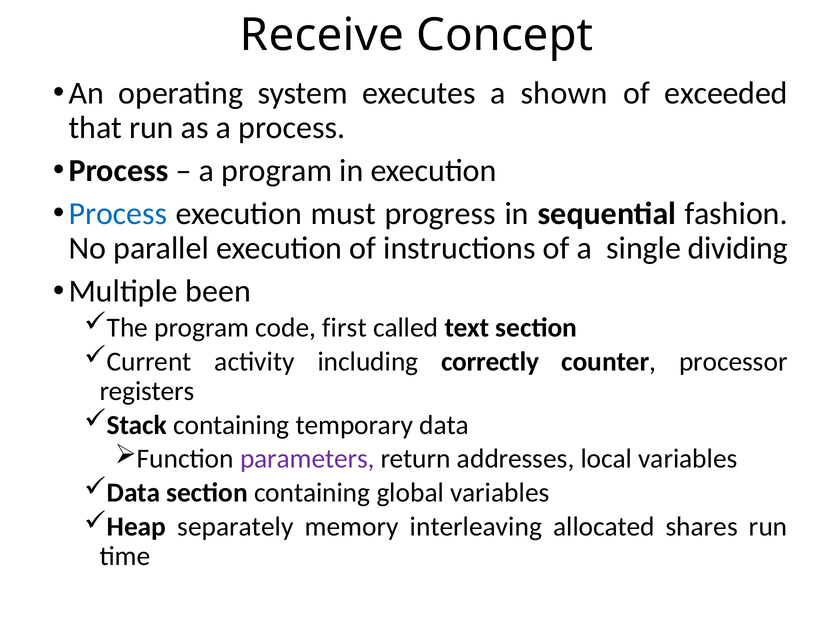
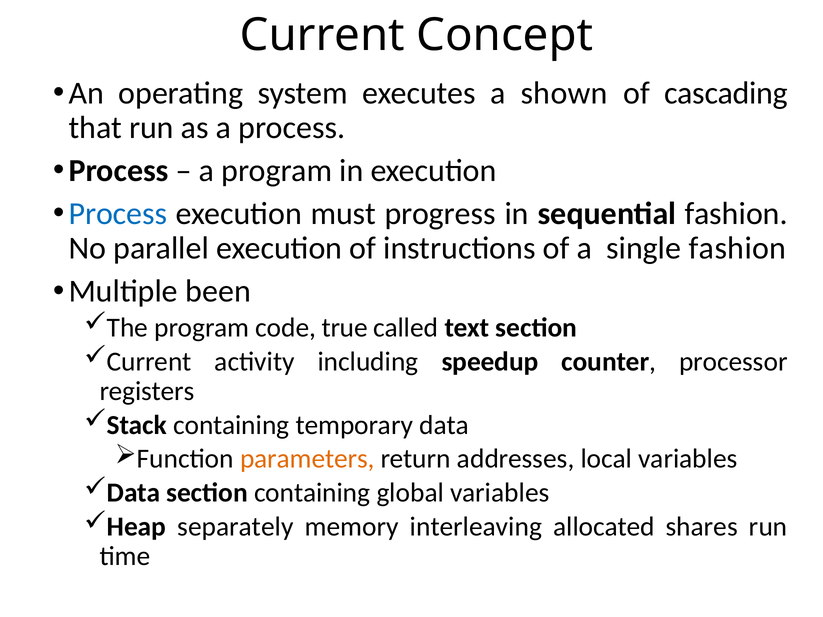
Receive at (322, 35): Receive -> Current
exceeded: exceeded -> cascading
single dividing: dividing -> fashion
first: first -> true
correctly: correctly -> speedup
parameters colour: purple -> orange
